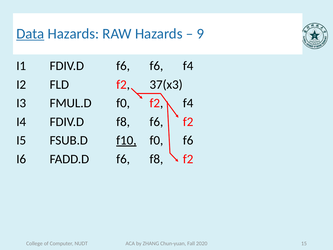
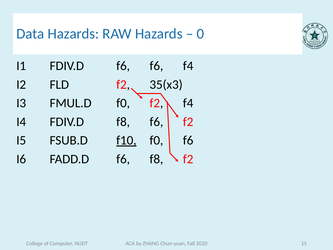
Data underline: present -> none
9: 9 -> 0
37(x3: 37(x3 -> 35(x3
